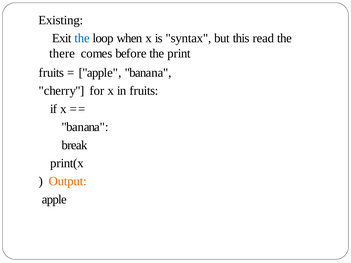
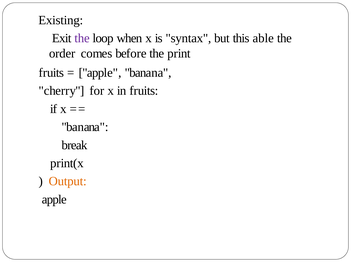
the at (82, 38) colour: blue -> purple
read: read -> able
there: there -> order
